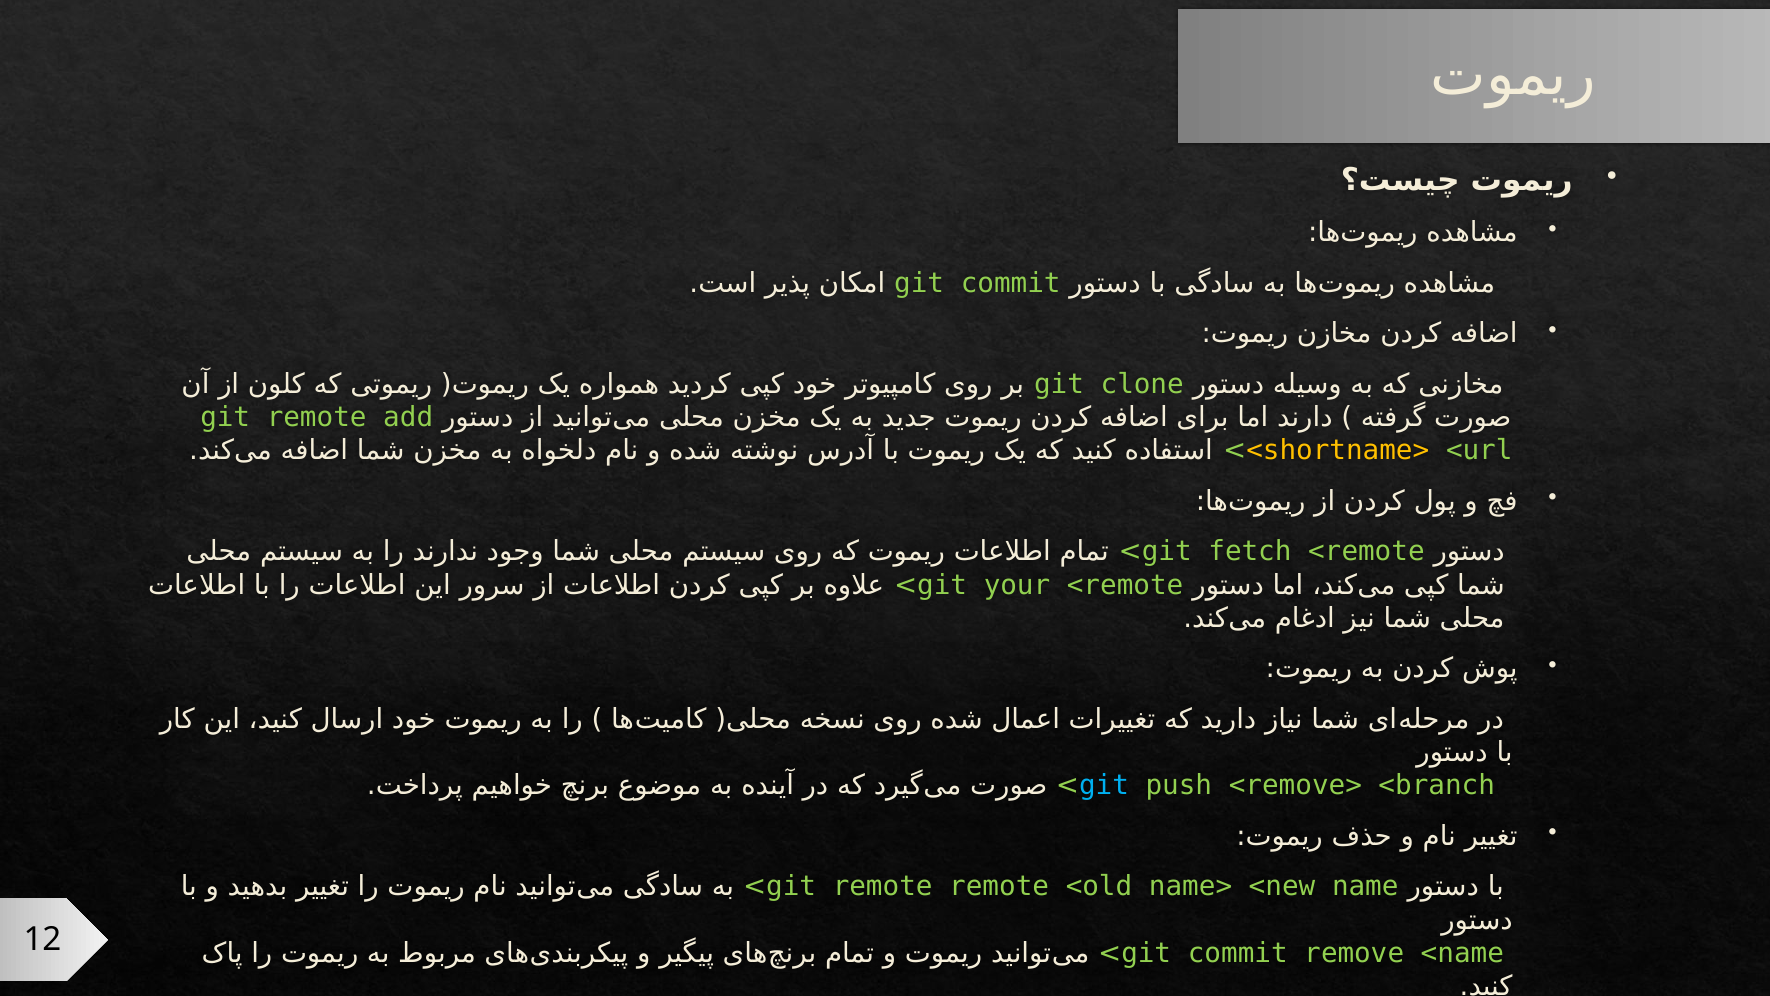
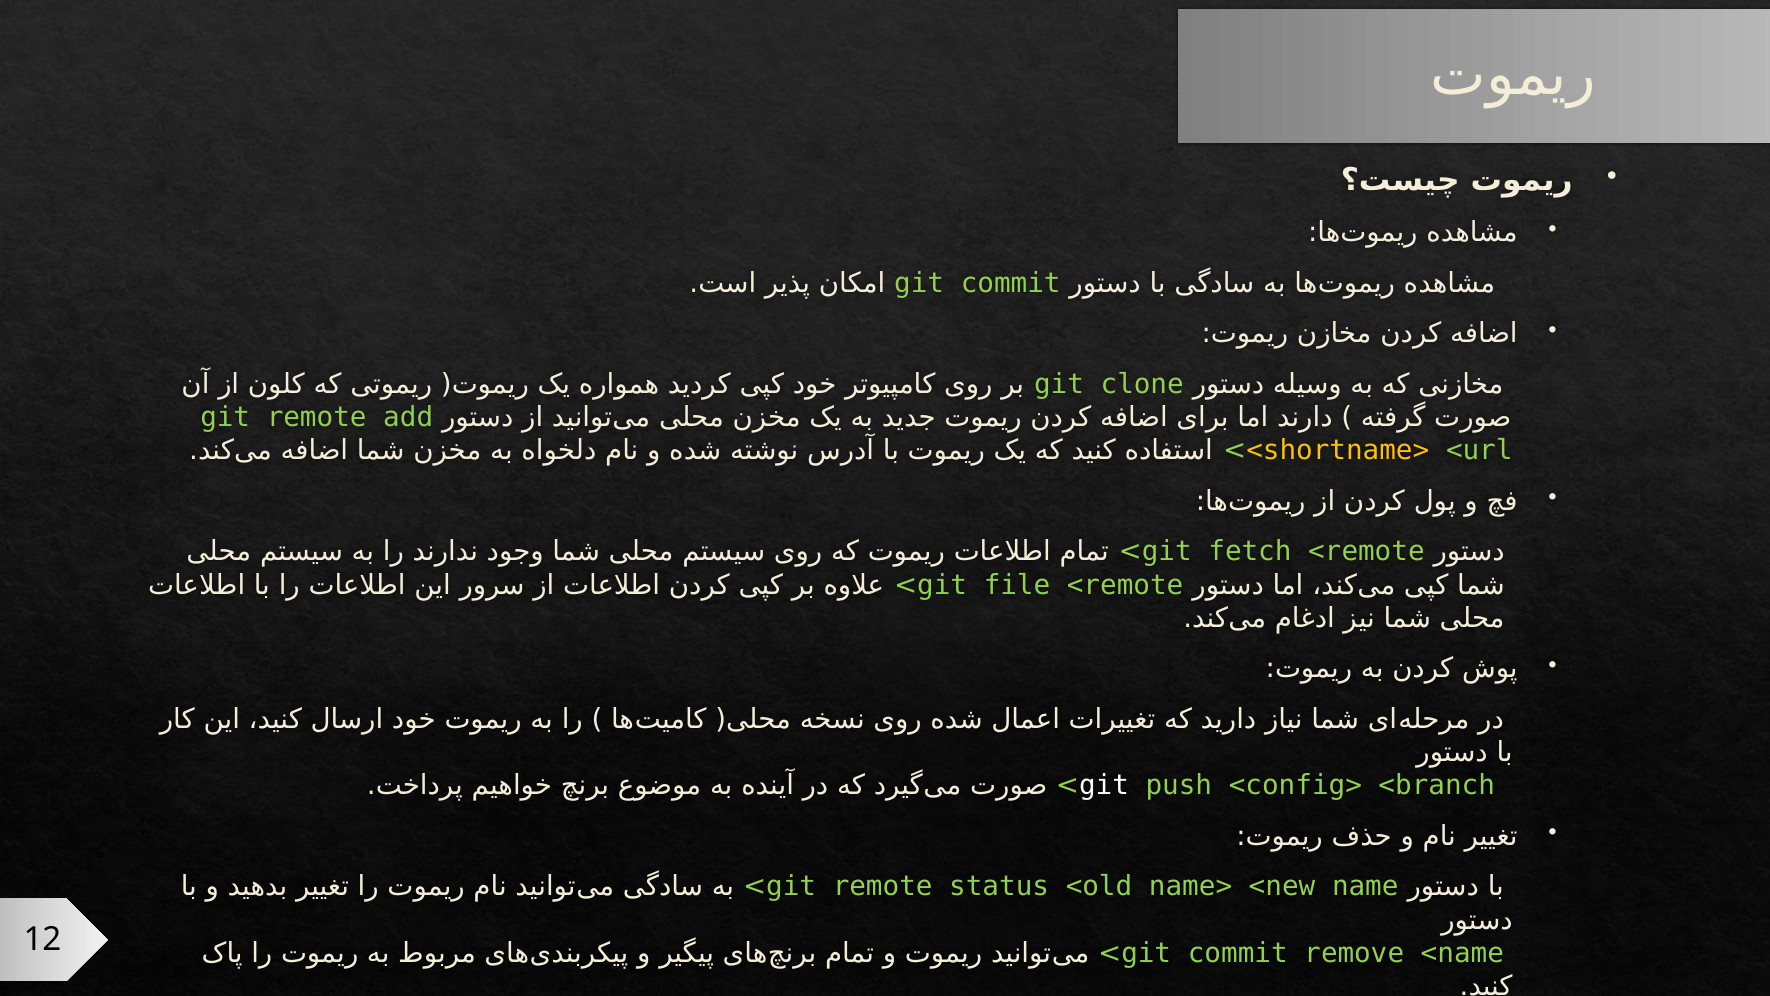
your: your -> file
git at (1104, 785) colour: light blue -> white
<remove>: <remove> -> <config>
remote remote: remote -> status
